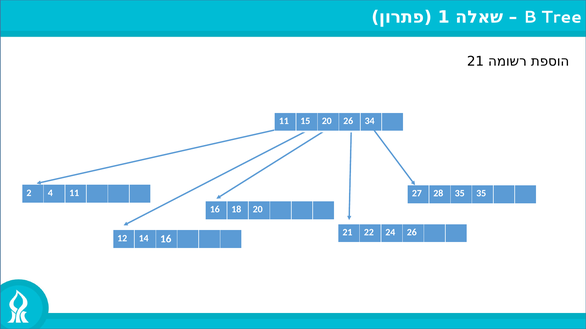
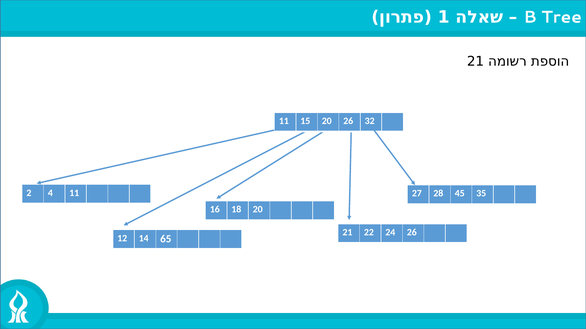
34: 34 -> 32
28 35: 35 -> 45
14 16: 16 -> 65
